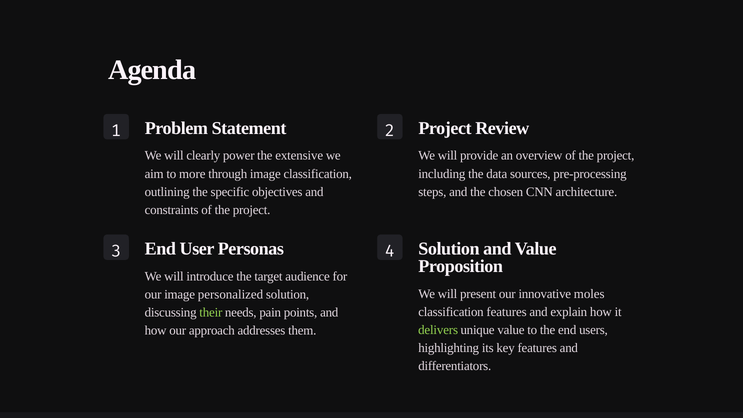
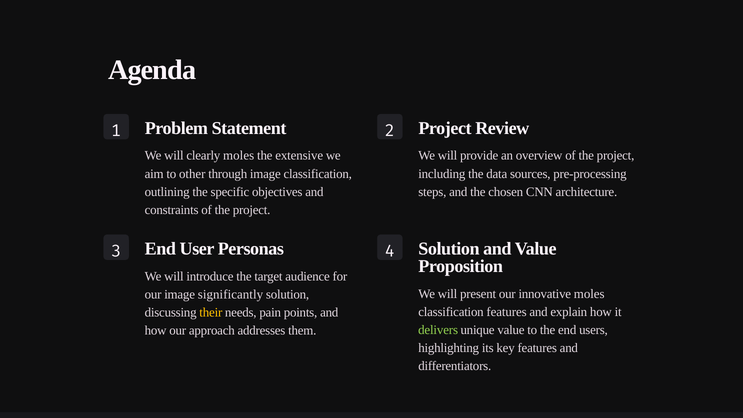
clearly power: power -> moles
more: more -> other
personalized: personalized -> significantly
their colour: light green -> yellow
